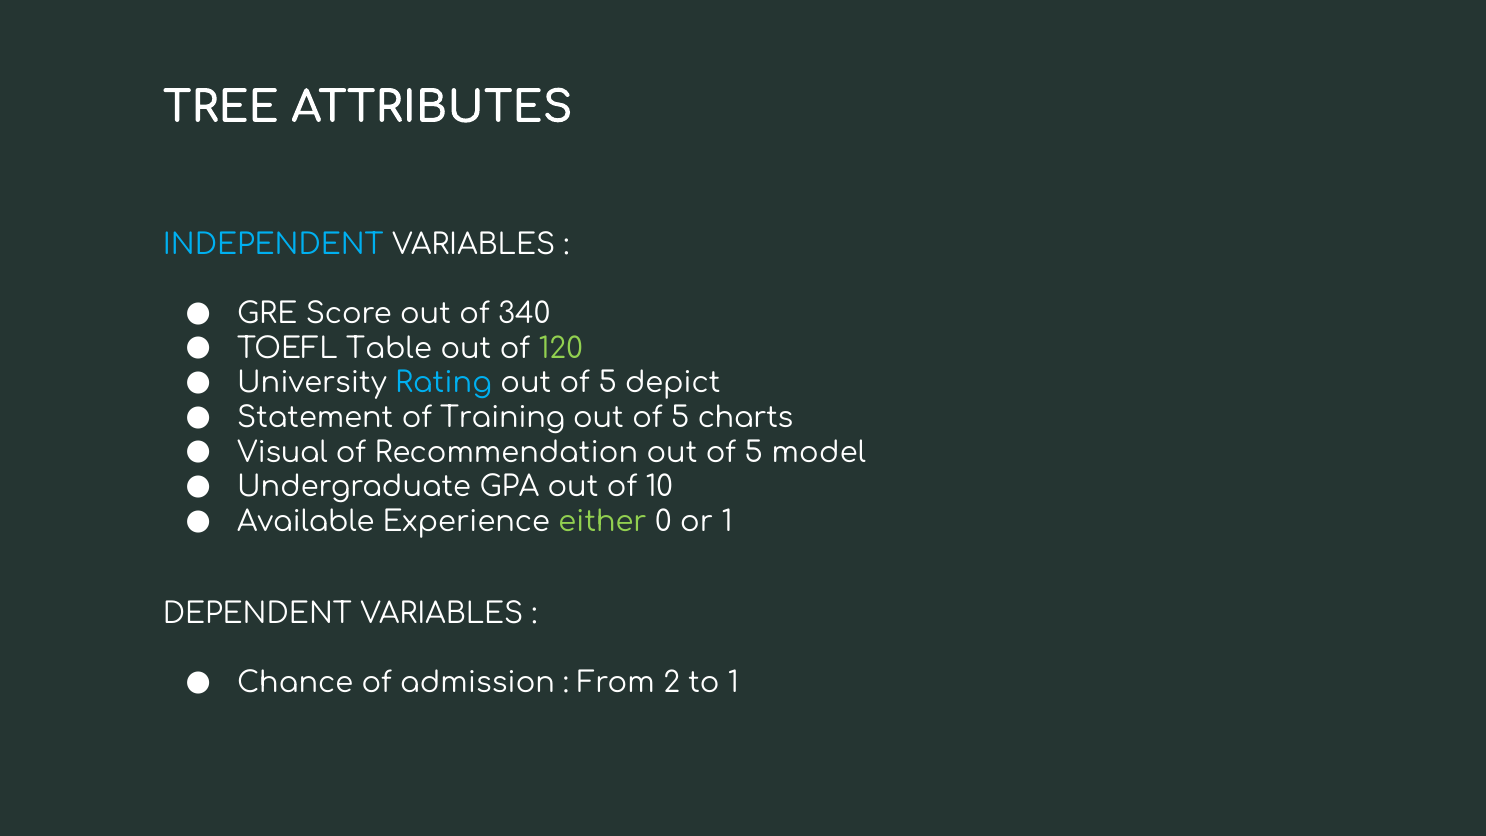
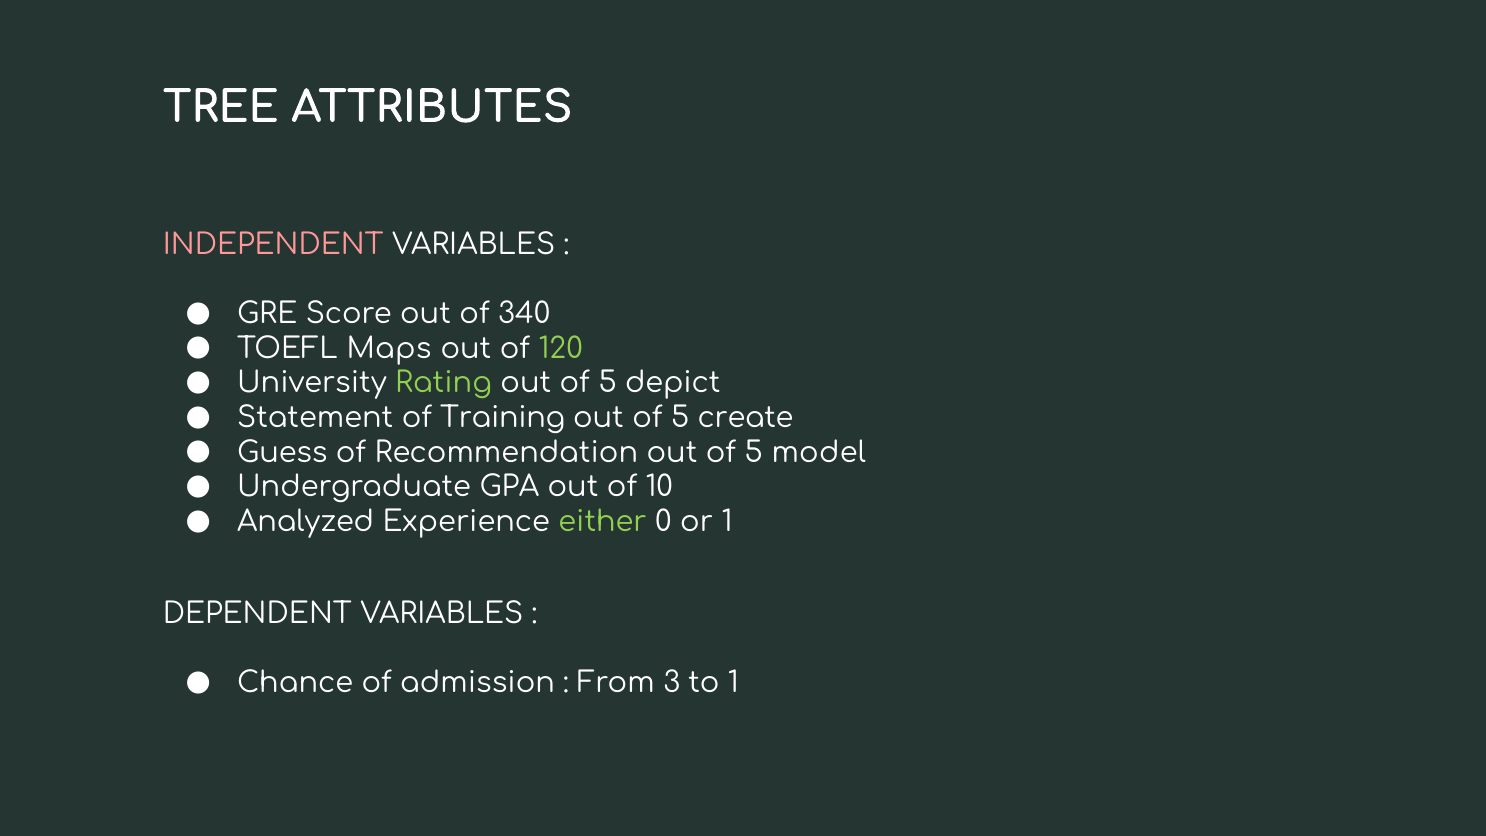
INDEPENDENT colour: light blue -> pink
Table: Table -> Maps
Rating colour: light blue -> light green
charts: charts -> create
Visual: Visual -> Guess
Available: Available -> Analyzed
2: 2 -> 3
